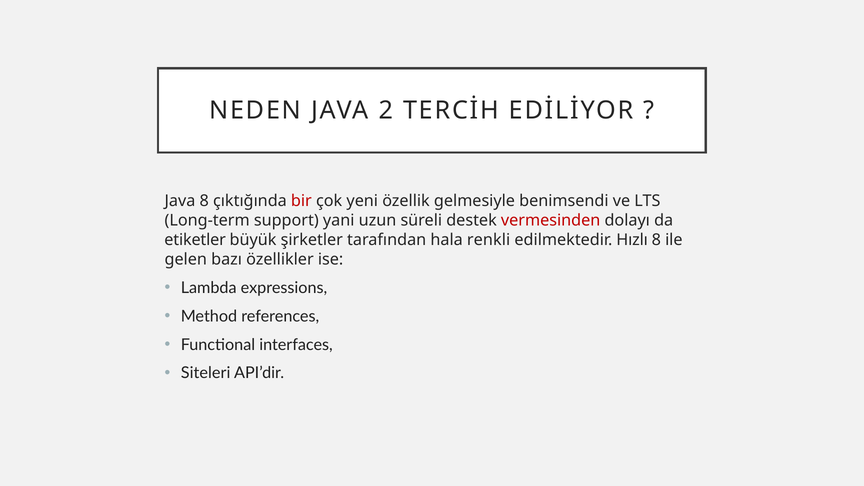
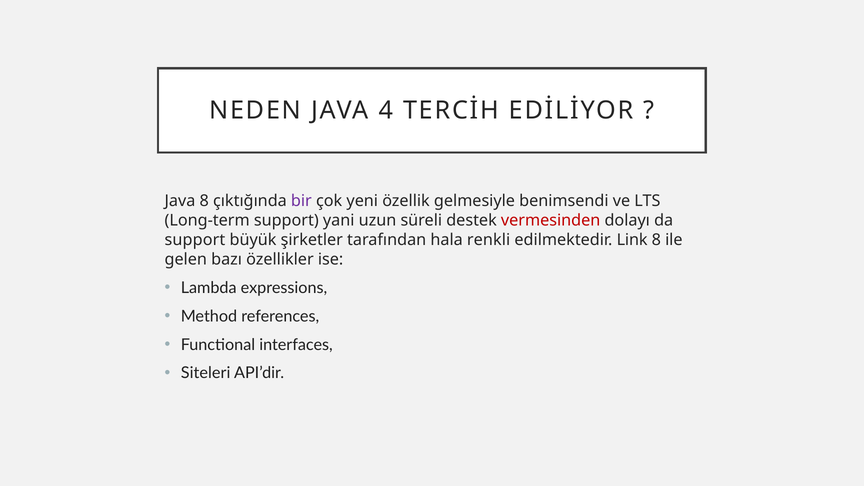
2: 2 -> 4
bir colour: red -> purple
etiketler at (195, 240): etiketler -> support
Hızlı: Hızlı -> Link
